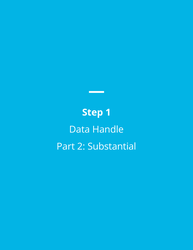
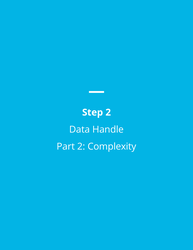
Step 1: 1 -> 2
Substantial: Substantial -> Complexity
